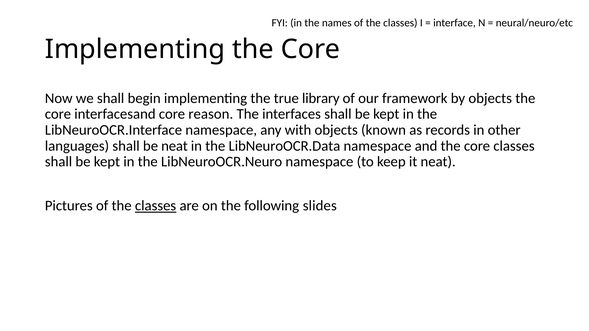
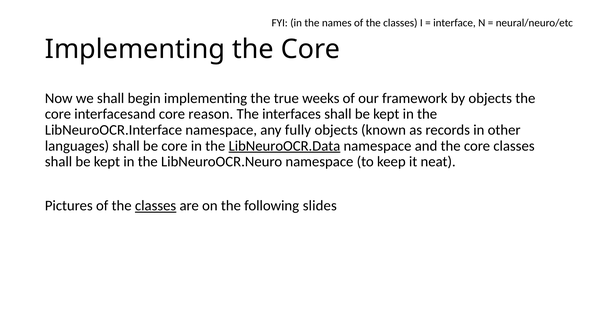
library: library -> weeks
with: with -> fully
be neat: neat -> core
LibNeuroOCR.Data underline: none -> present
